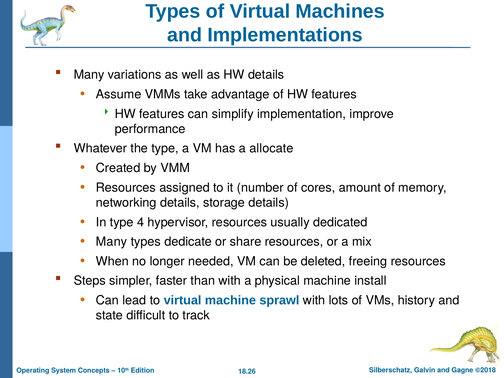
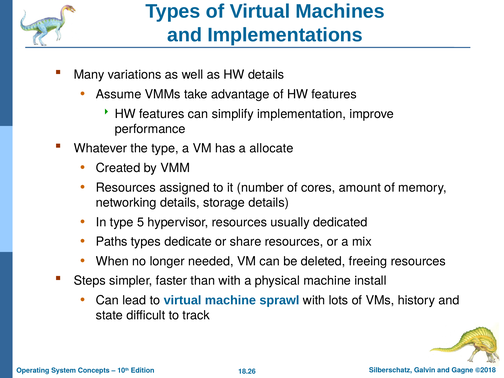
4: 4 -> 5
Many at (112, 242): Many -> Paths
